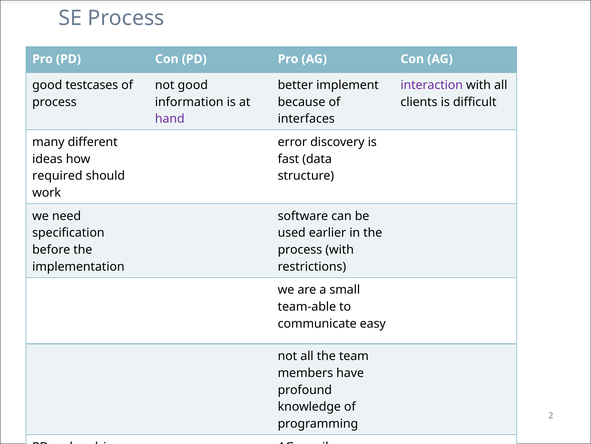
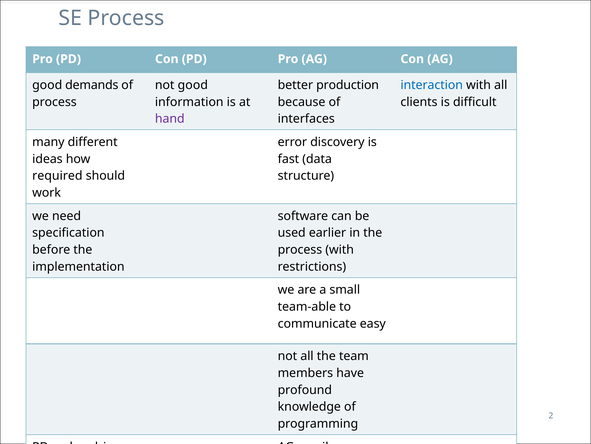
testcases: testcases -> demands
implement: implement -> production
interaction colour: purple -> blue
